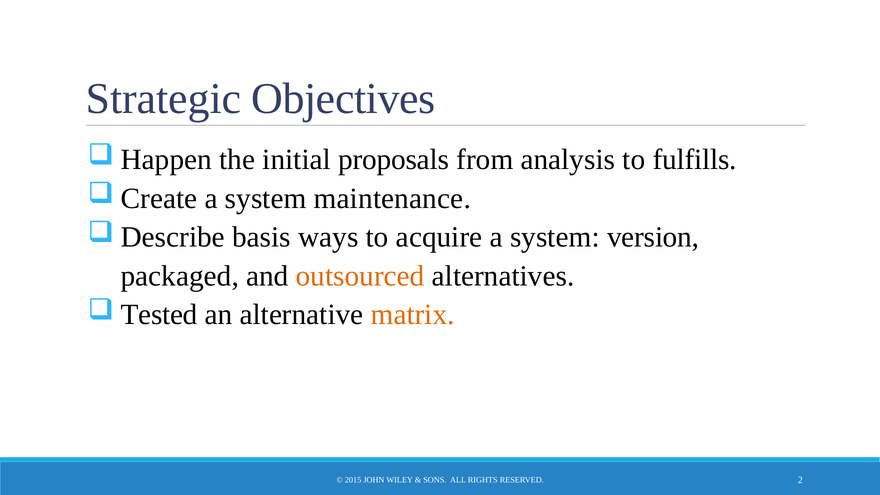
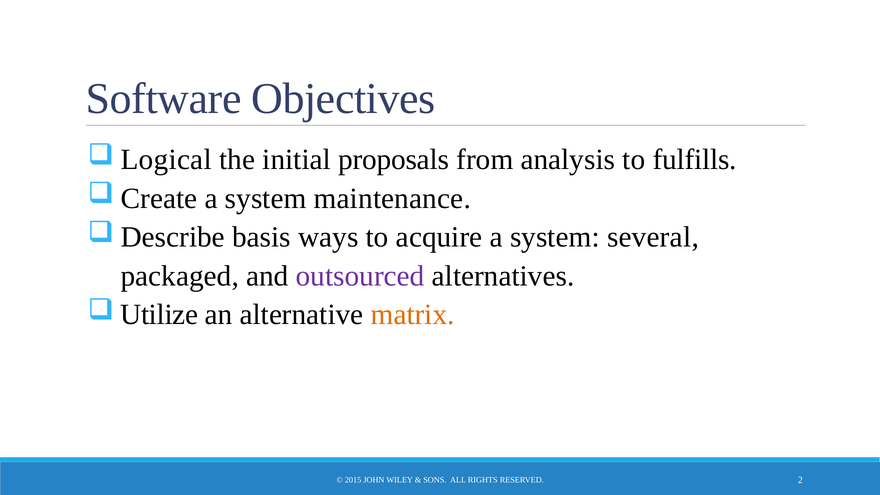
Strategic: Strategic -> Software
Happen: Happen -> Logical
version: version -> several
outsourced colour: orange -> purple
Tested: Tested -> Utilize
